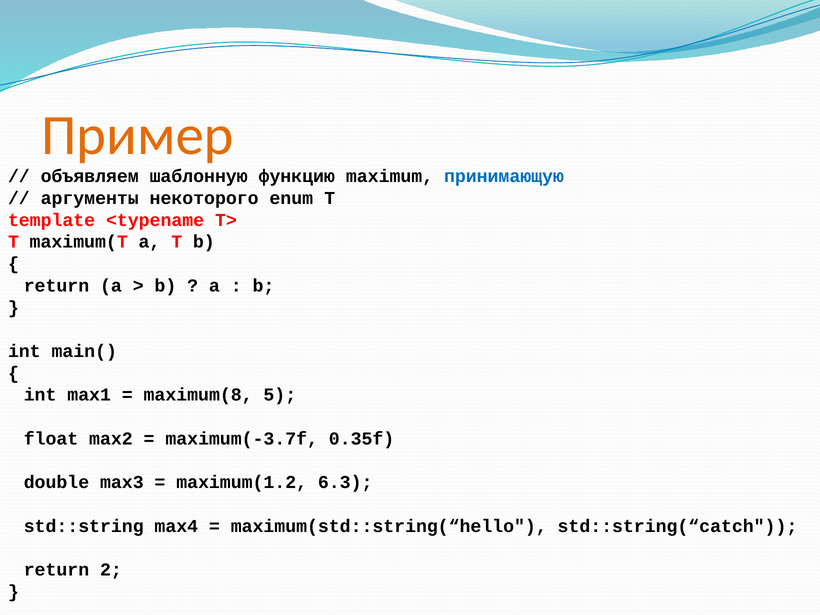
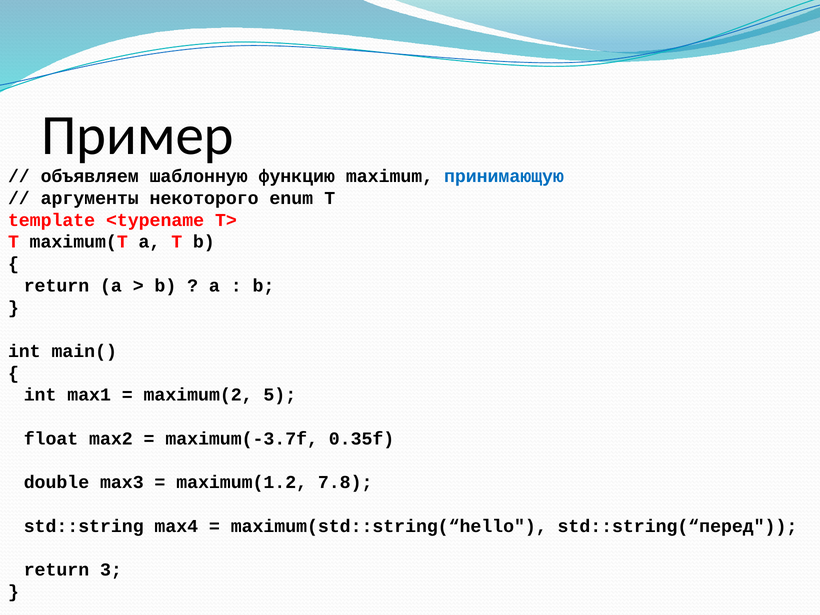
Пример colour: orange -> black
maximum(8: maximum(8 -> maximum(2
6.3: 6.3 -> 7.8
std::string(“catch: std::string(“catch -> std::string(“перед
2: 2 -> 3
